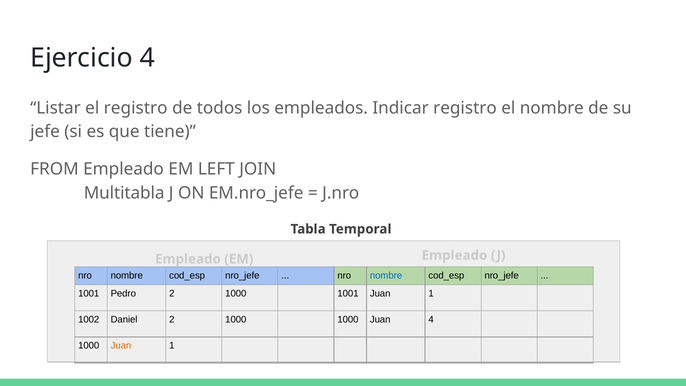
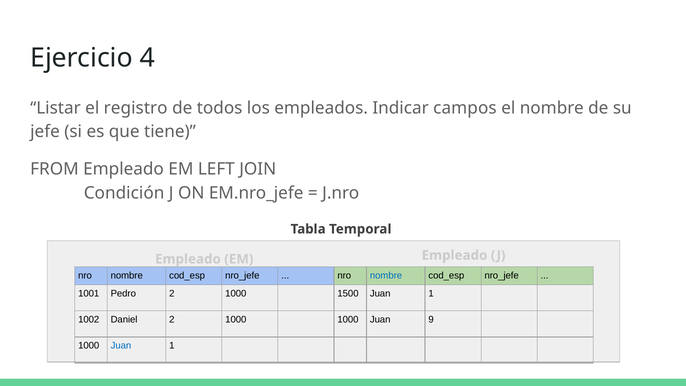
Indicar registro: registro -> campos
Multitabla: Multitabla -> Condición
1001 at (348, 294): 1001 -> 1500
Juan 4: 4 -> 9
Juan at (121, 346) colour: orange -> blue
